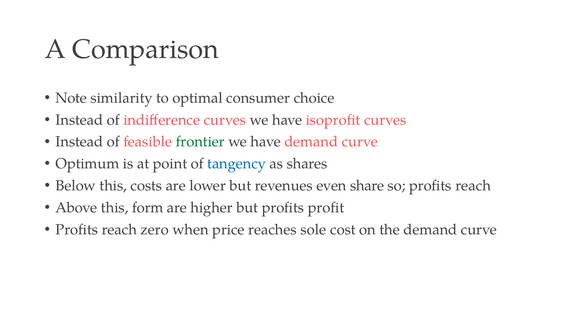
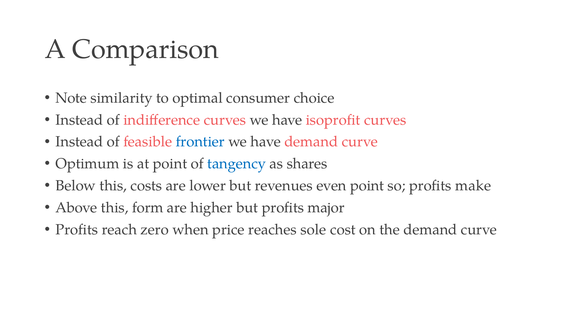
frontier colour: green -> blue
even share: share -> point
so profits reach: reach -> make
profit: profit -> major
